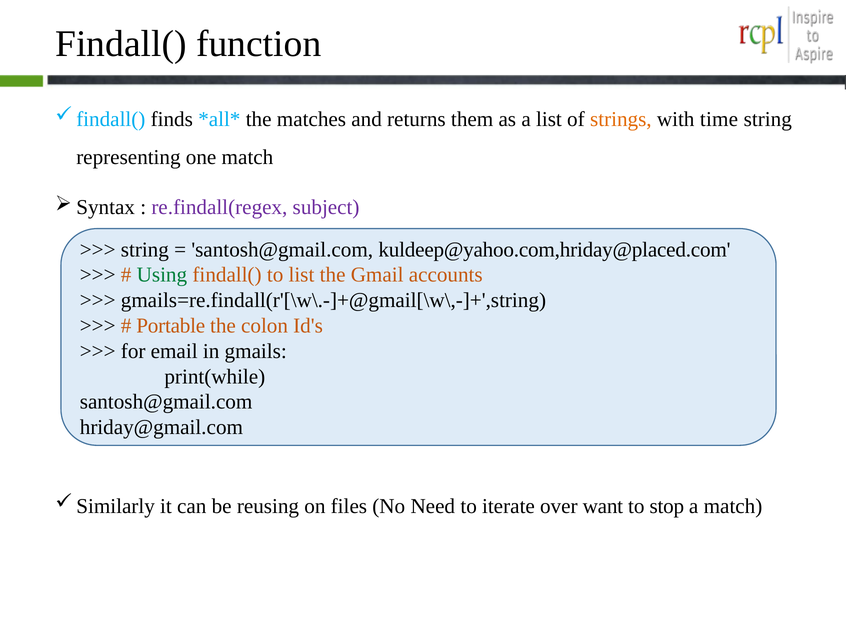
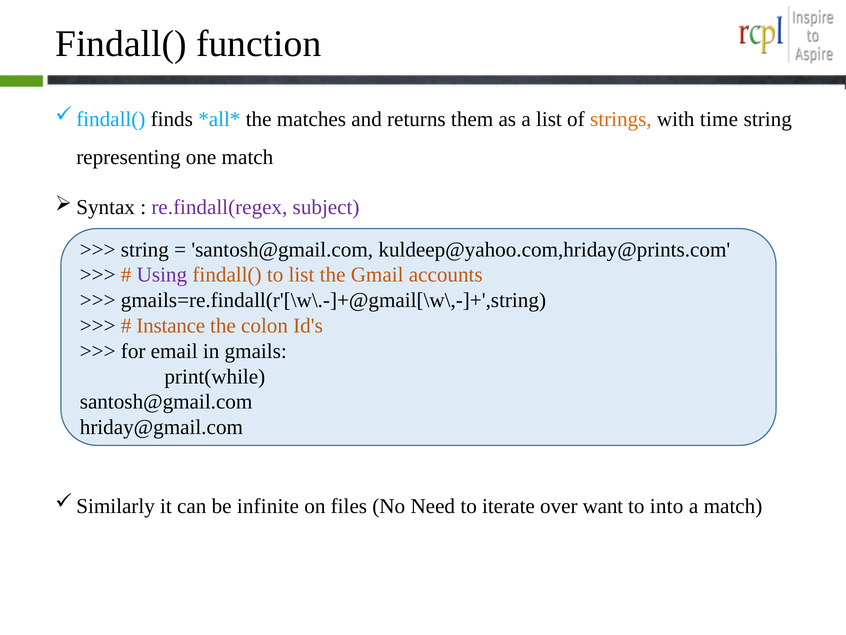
kuldeep@yahoo.com,hriday@placed.com: kuldeep@yahoo.com,hriday@placed.com -> kuldeep@yahoo.com,hriday@prints.com
Using colour: green -> purple
Portable: Portable -> Instance
reusing: reusing -> infinite
stop: stop -> into
